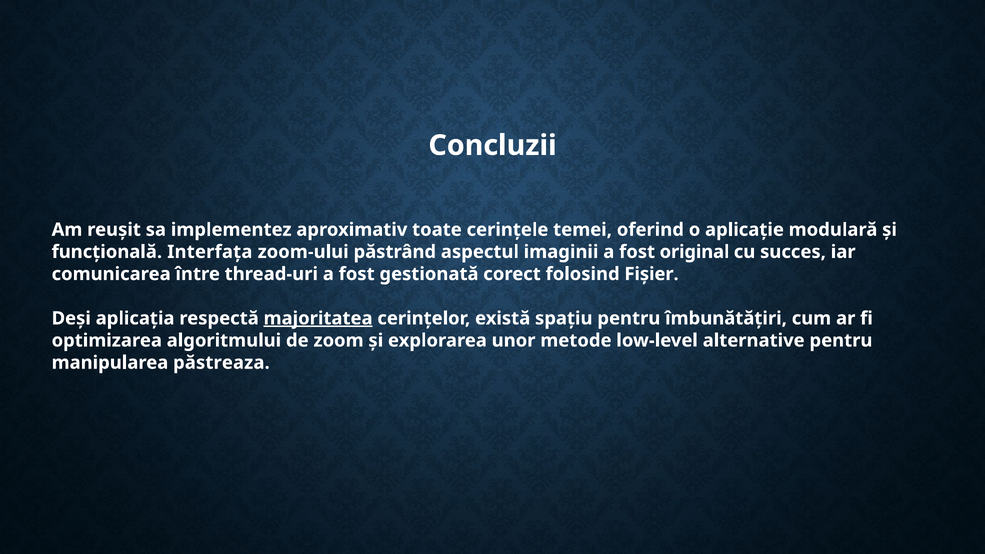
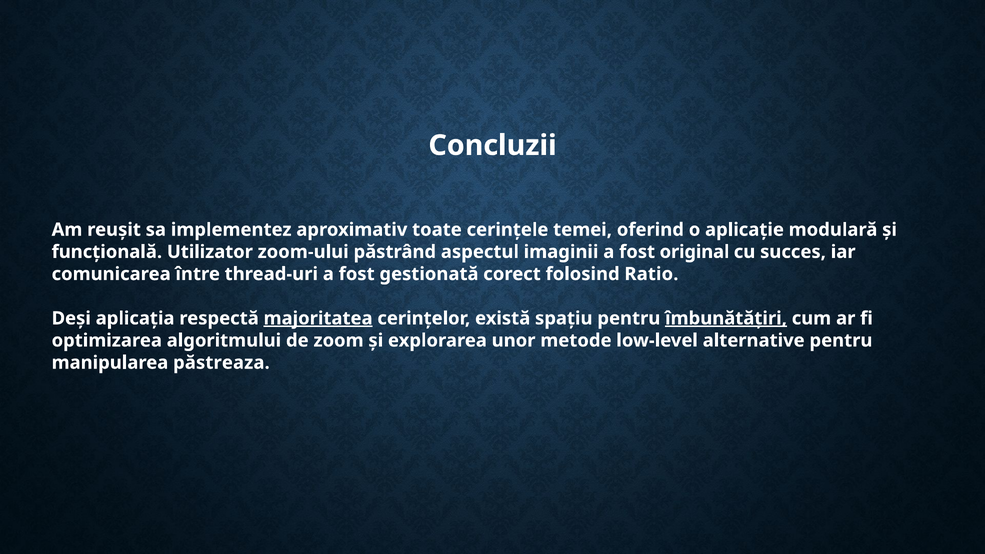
Interfața: Interfața -> Utilizator
Fișier: Fișier -> Ratio
îmbunătățiri underline: none -> present
